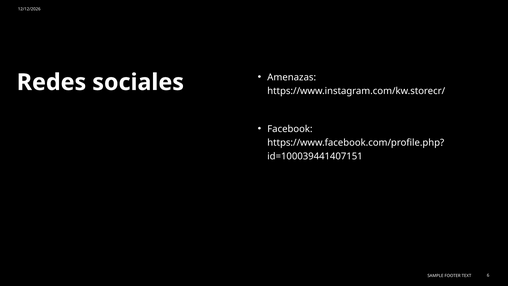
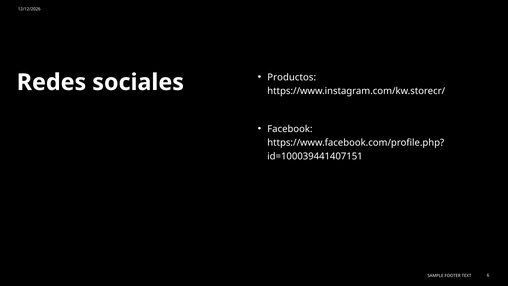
Amenazas: Amenazas -> Productos
